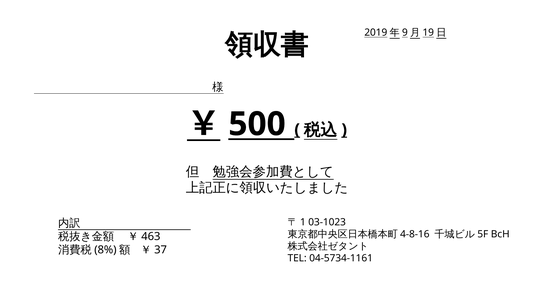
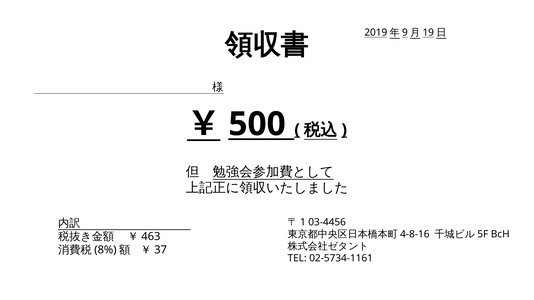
03-1023: 03-1023 -> 03-4456
04-5734-1161: 04-5734-1161 -> 02-5734-1161
